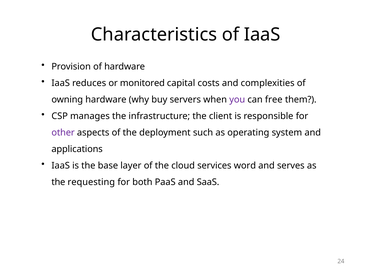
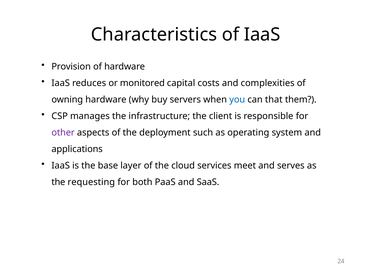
you colour: purple -> blue
free: free -> that
word: word -> meet
